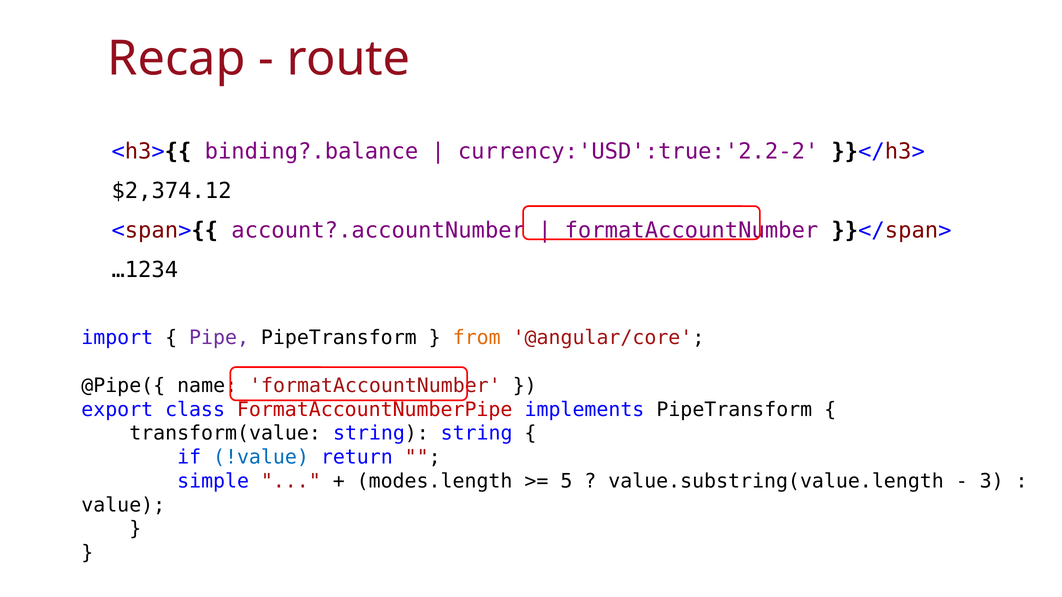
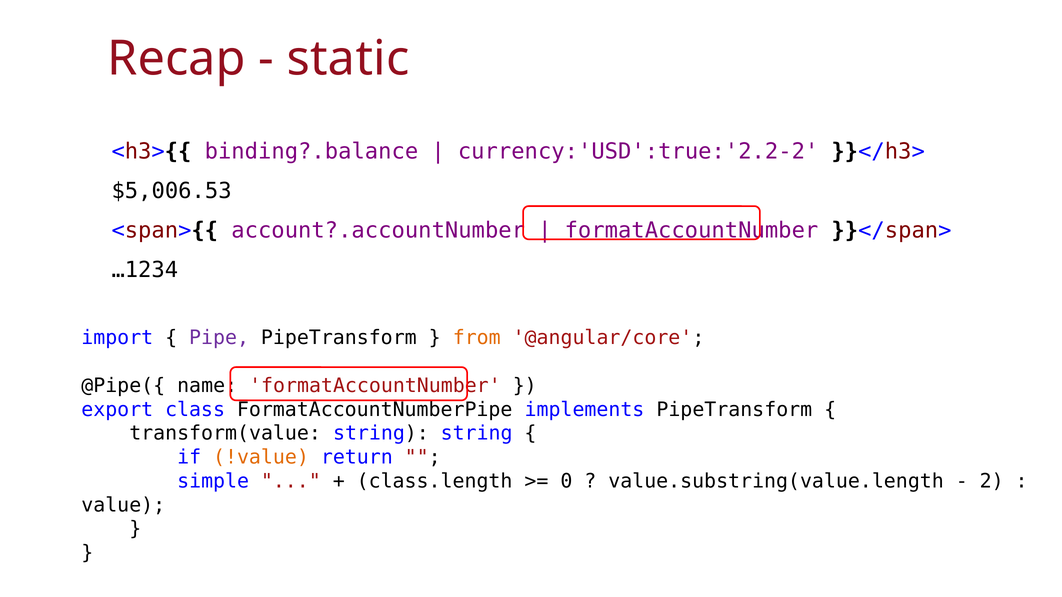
route: route -> static
$2,374.12: $2,374.12 -> $5,006.53
FormatAccountNumberPipe colour: red -> black
!value colour: blue -> orange
modes.length: modes.length -> class.length
5: 5 -> 0
3: 3 -> 2
